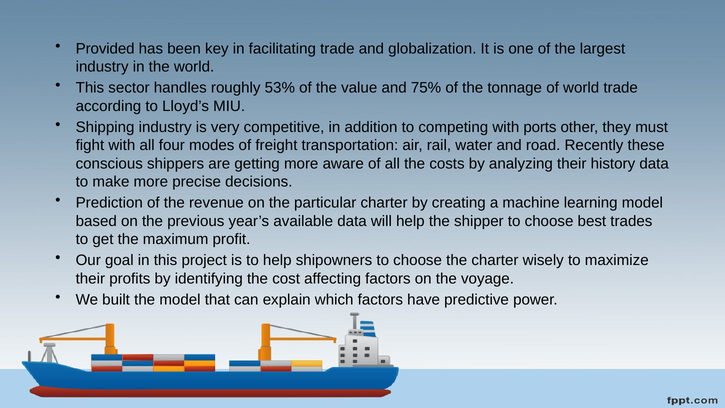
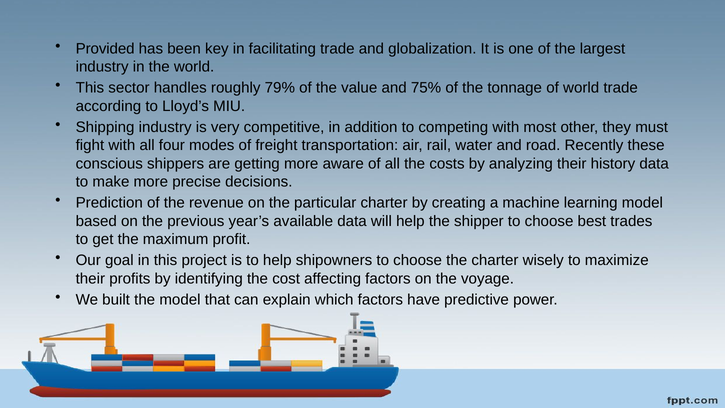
53%: 53% -> 79%
ports: ports -> most
